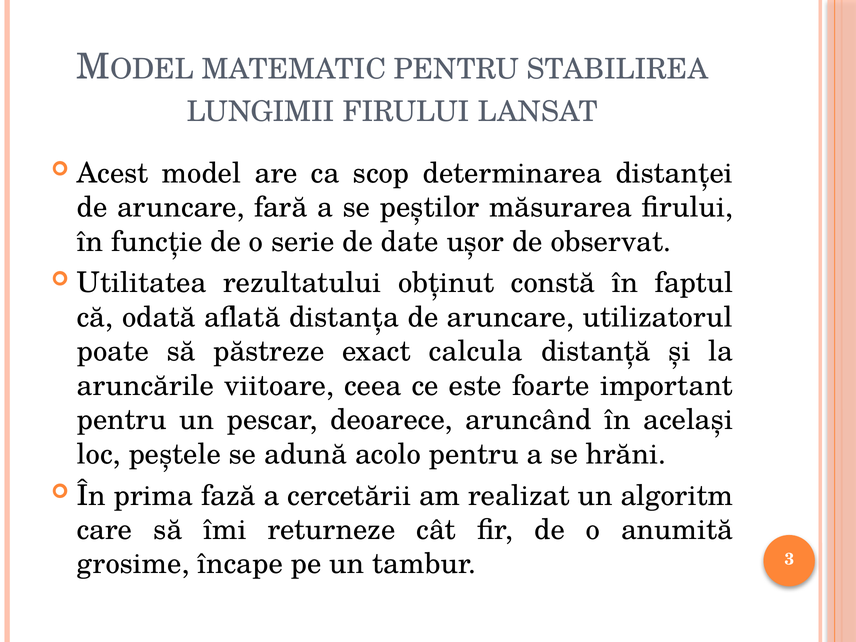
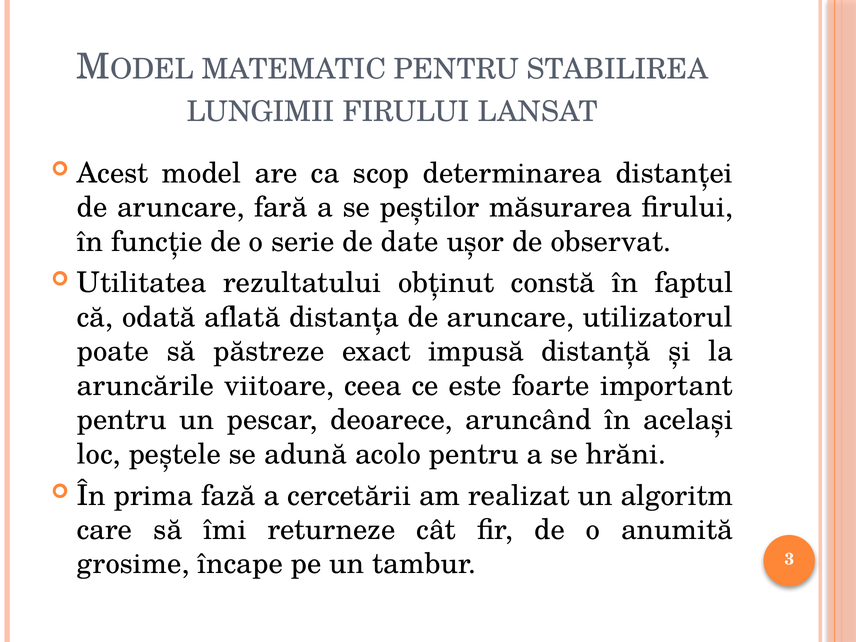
calcula: calcula -> impusă
